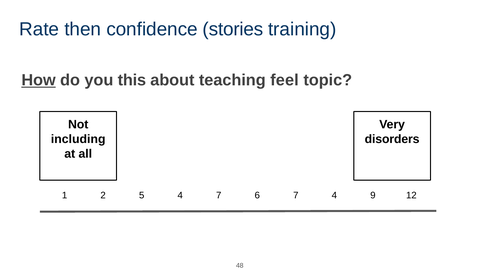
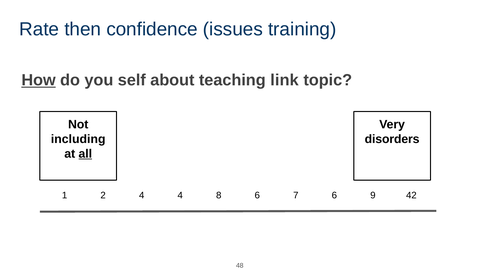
stories: stories -> issues
this: this -> self
feel: feel -> link
all underline: none -> present
2 5: 5 -> 4
4 7: 7 -> 8
7 4: 4 -> 6
12: 12 -> 42
